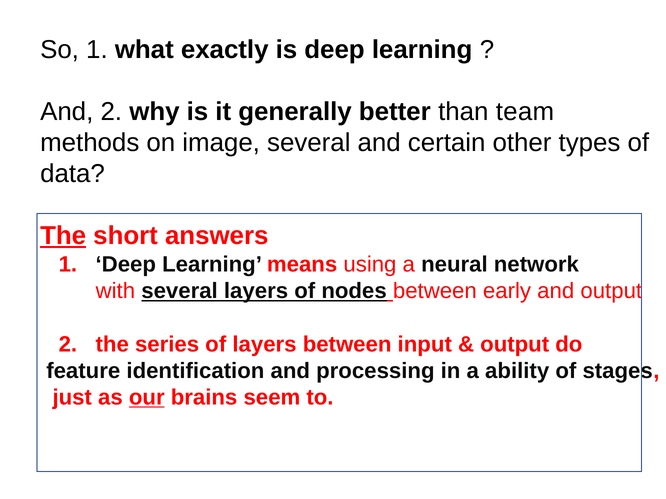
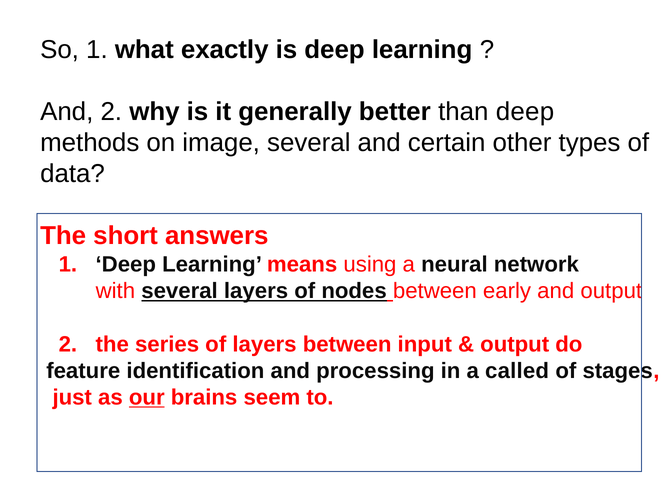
than team: team -> deep
The at (63, 236) underline: present -> none
ability: ability -> called
